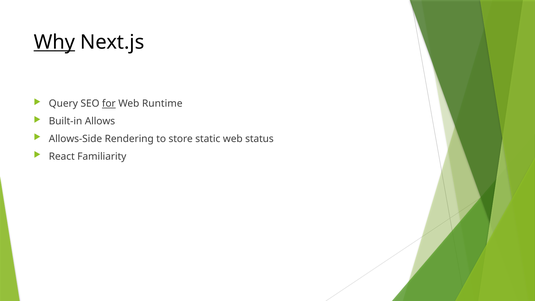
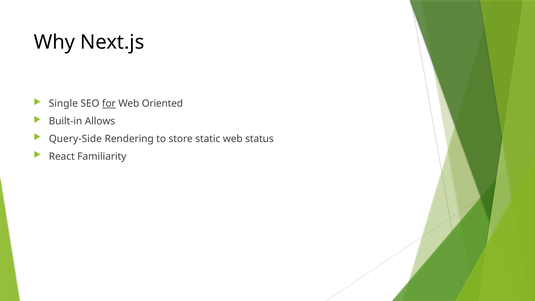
Why underline: present -> none
Query: Query -> Single
Runtime: Runtime -> Oriented
Allows-Side: Allows-Side -> Query-Side
